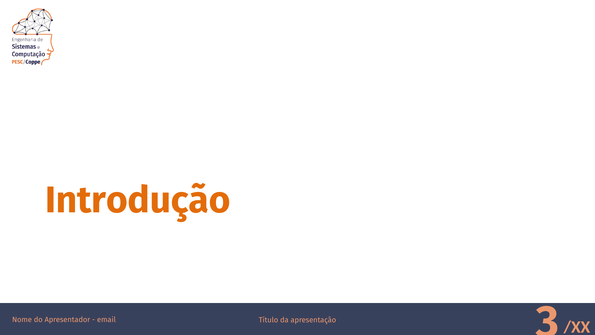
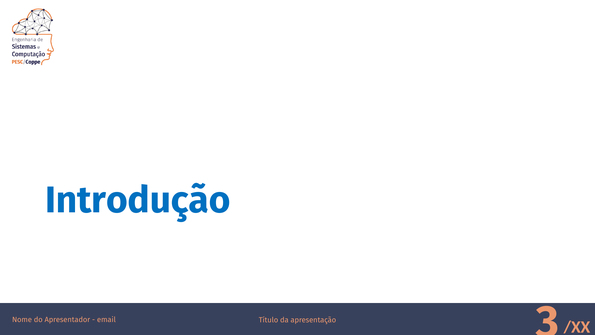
Introdução colour: orange -> blue
